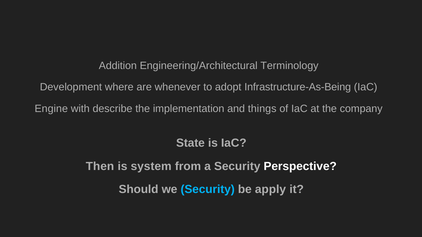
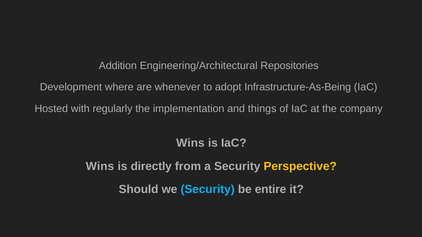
Terminology: Terminology -> Repositories
Engine: Engine -> Hosted
describe: describe -> regularly
State at (190, 143): State -> Wins
Then at (100, 167): Then -> Wins
system: system -> directly
Perspective colour: white -> yellow
apply: apply -> entire
